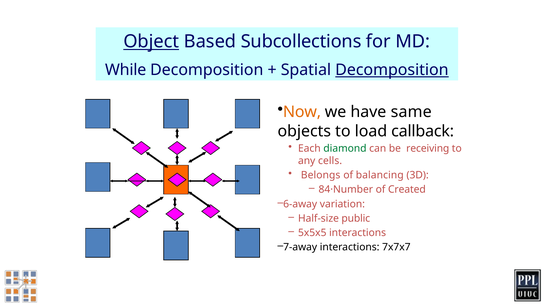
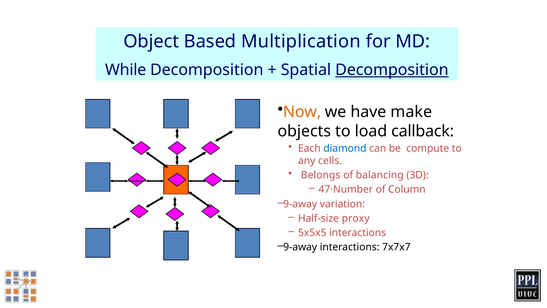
Object underline: present -> none
Subcollections: Subcollections -> Multiplication
same: same -> make
diamond colour: green -> blue
receiving: receiving -> compute
84·Number: 84·Number -> 47·Number
Created: Created -> Column
6-away at (300, 204): 6-away -> 9-away
public: public -> proxy
7-away at (300, 247): 7-away -> 9-away
